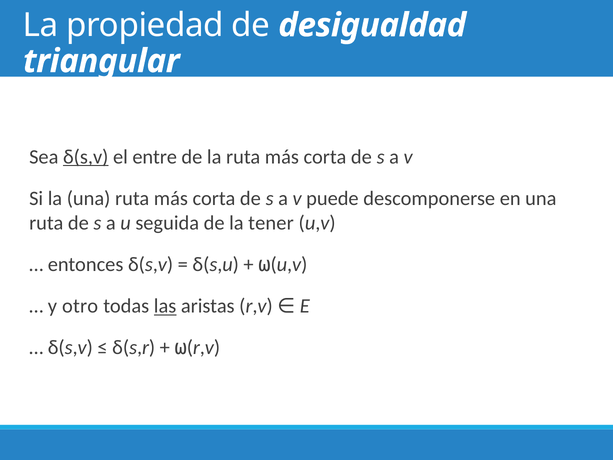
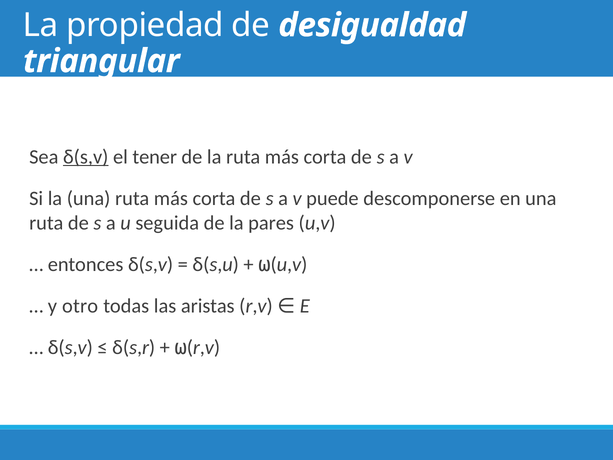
entre: entre -> tener
tener: tener -> pares
las underline: present -> none
